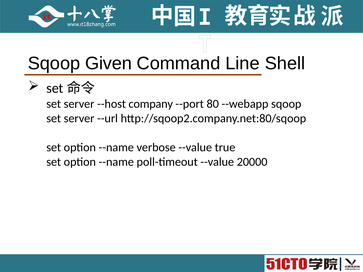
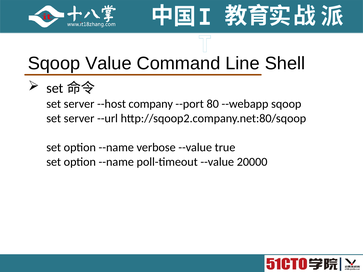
Given: Given -> Value
